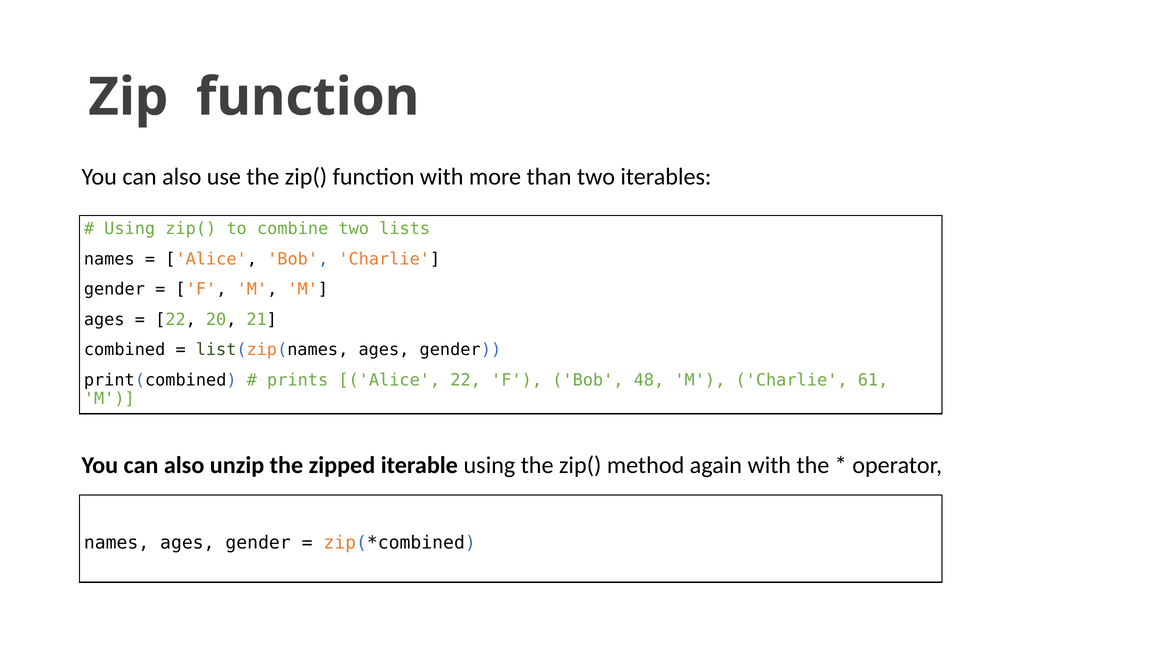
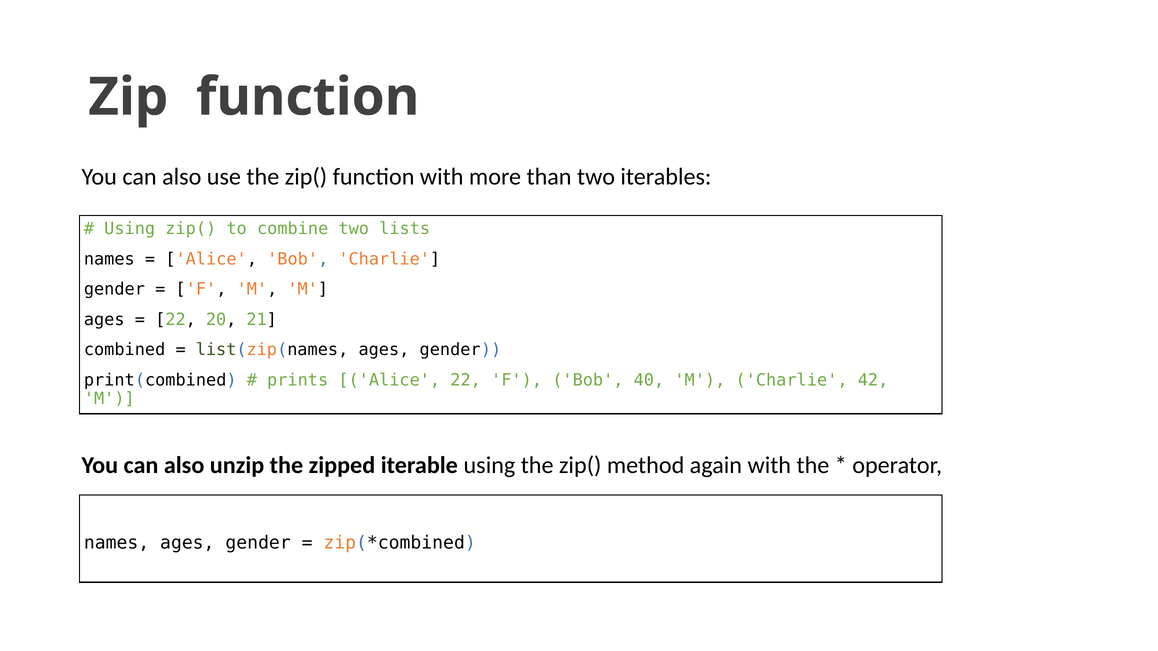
48: 48 -> 40
61: 61 -> 42
